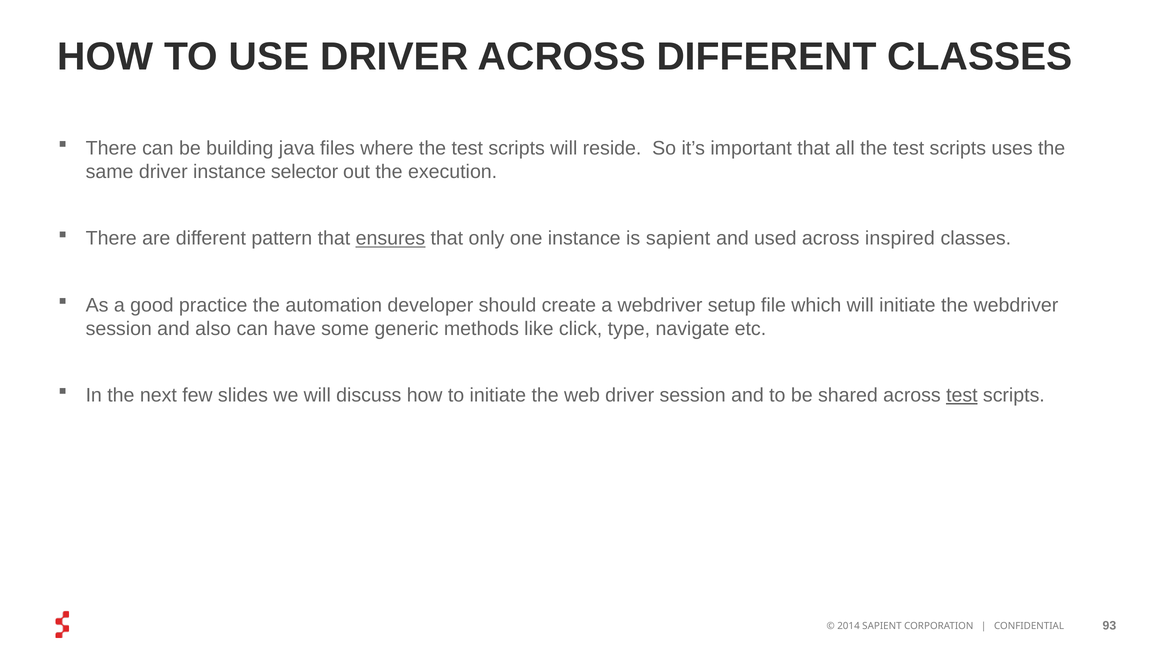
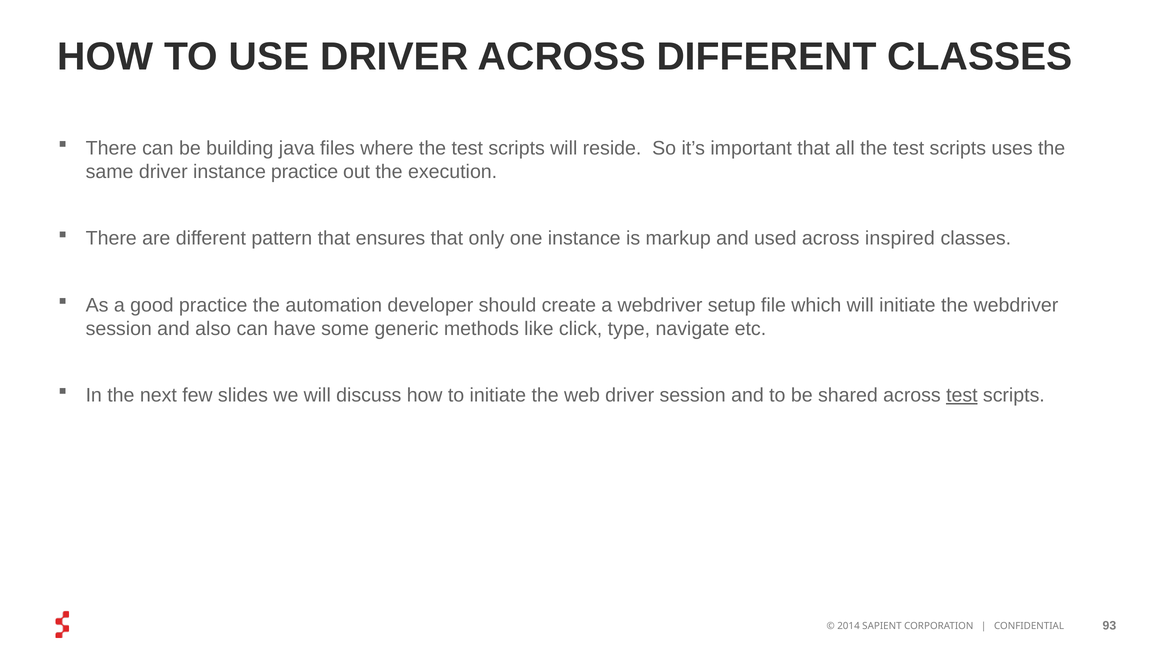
instance selector: selector -> practice
ensures underline: present -> none
is sapient: sapient -> markup
